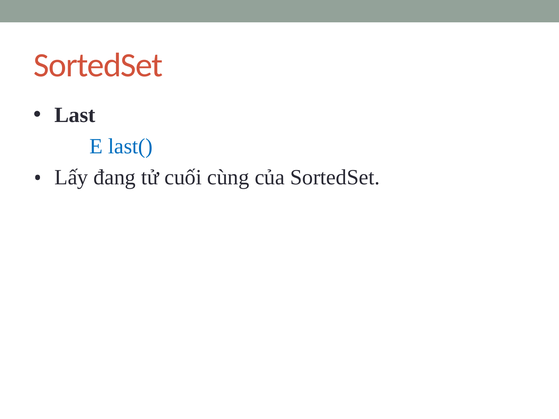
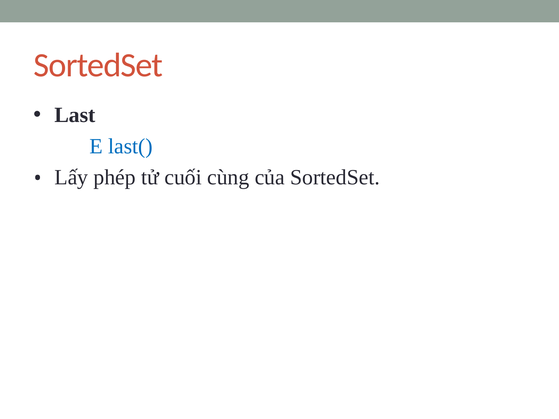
đang: đang -> phép
